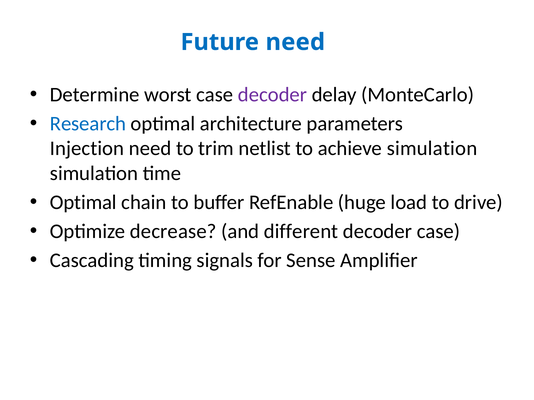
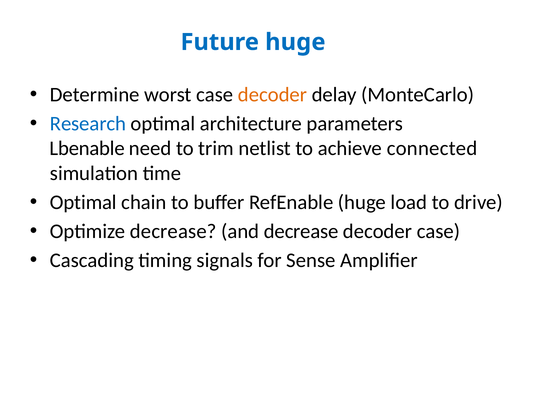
Future need: need -> huge
decoder at (272, 95) colour: purple -> orange
Injection: Injection -> Lbenable
achieve simulation: simulation -> connected
and different: different -> decrease
